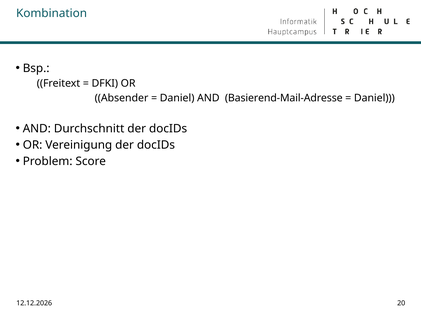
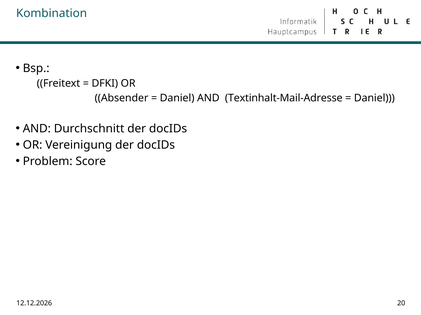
Basierend-Mail-Adresse: Basierend-Mail-Adresse -> Textinhalt-Mail-Adresse
